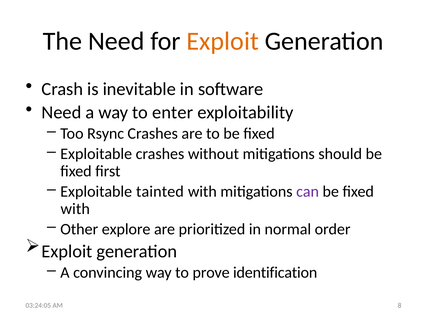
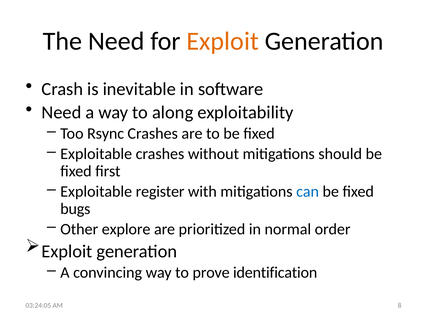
enter: enter -> along
tainted: tainted -> register
can colour: purple -> blue
with at (75, 209): with -> bugs
